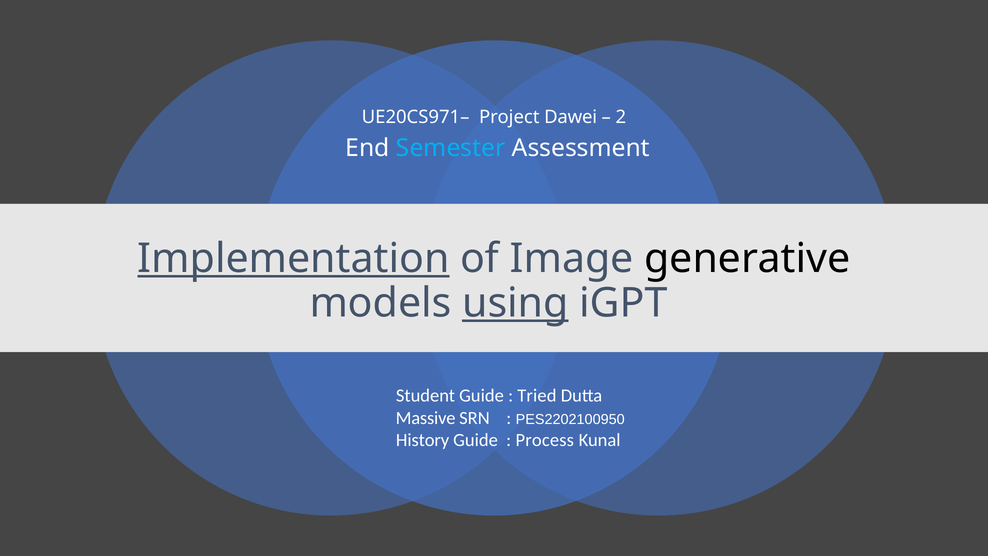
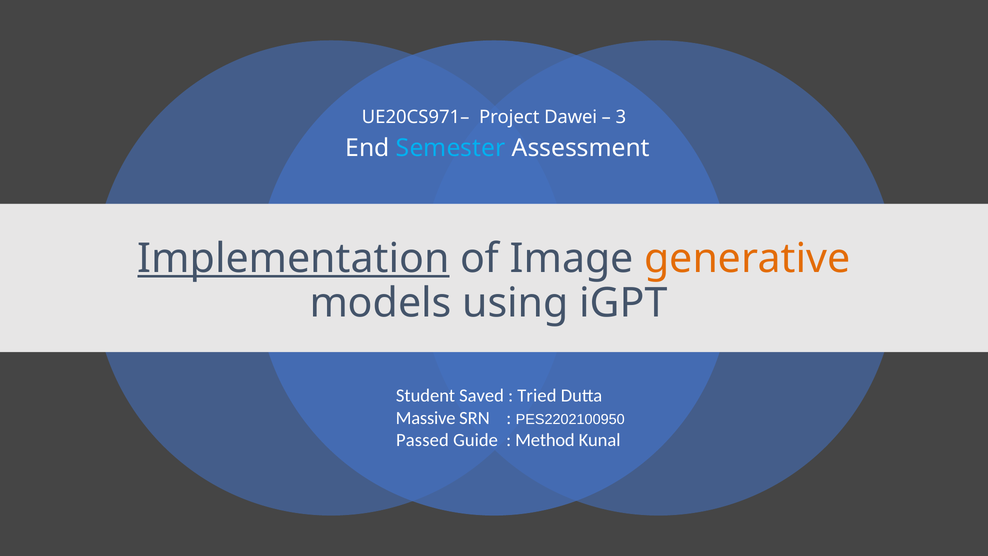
2: 2 -> 3
generative colour: black -> orange
using underline: present -> none
Student Guide: Guide -> Saved
History: History -> Passed
Process: Process -> Method
